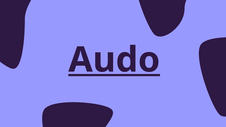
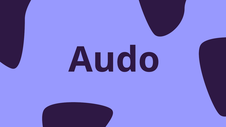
Audo underline: present -> none
